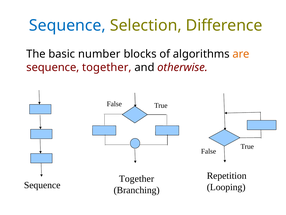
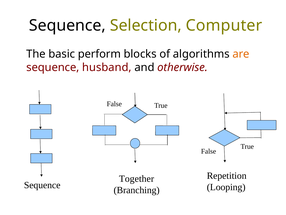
Sequence at (67, 25) colour: blue -> black
Difference: Difference -> Computer
number: number -> perform
together at (107, 67): together -> husband
